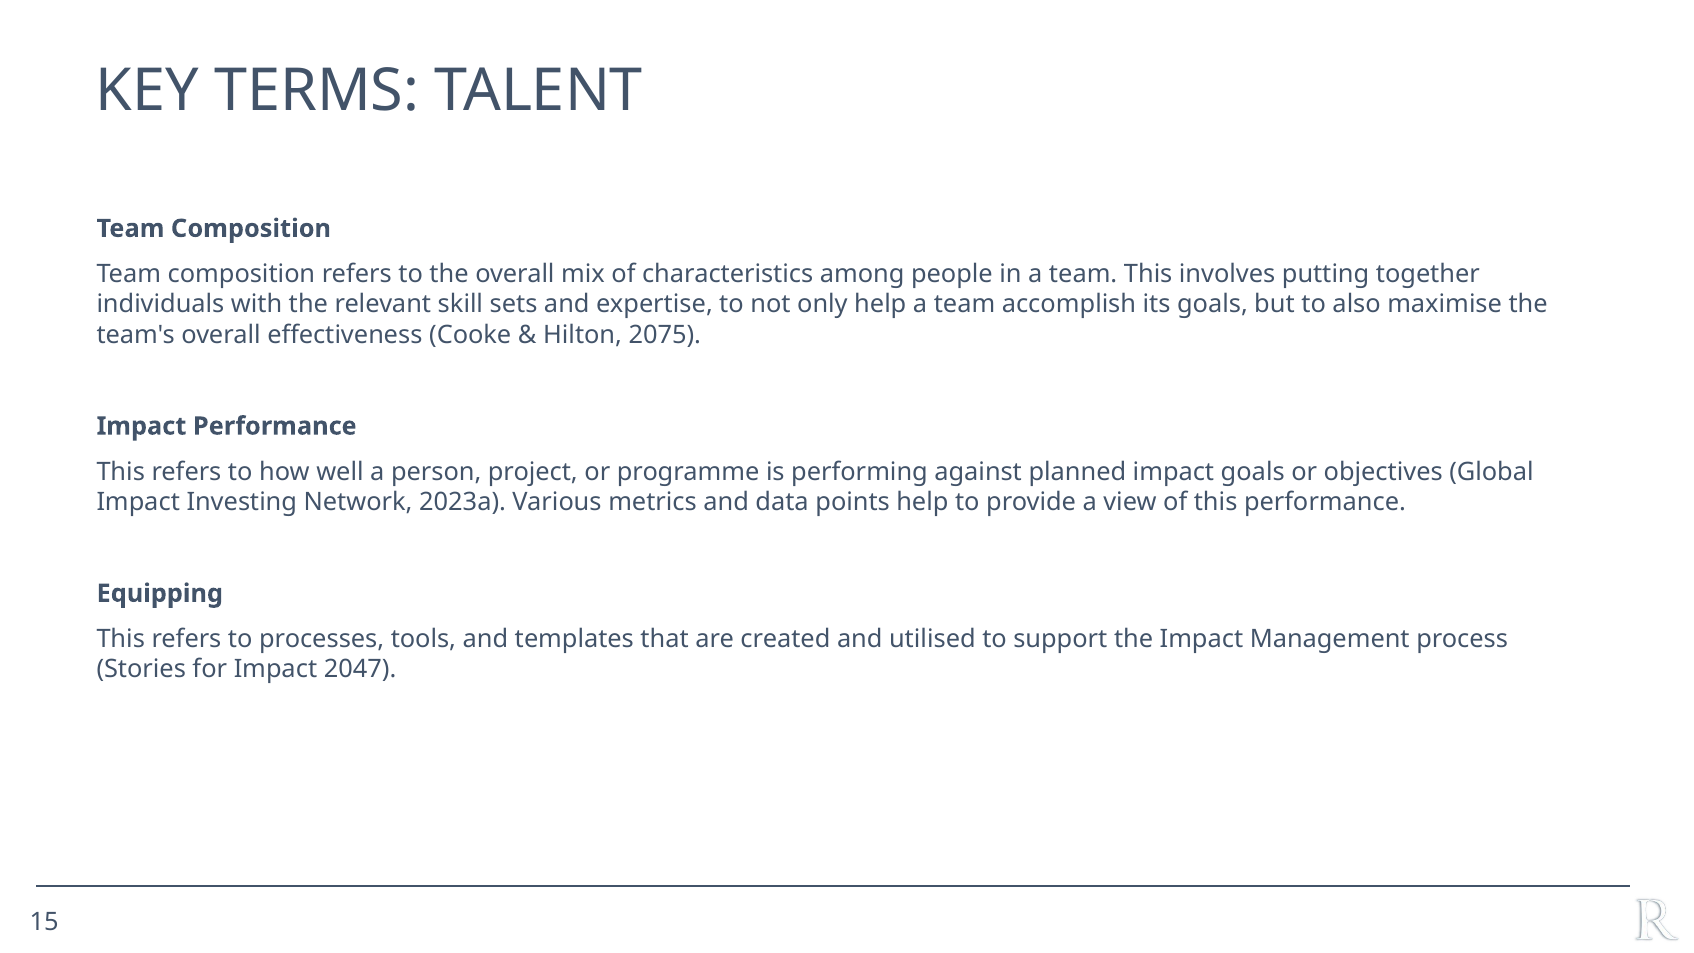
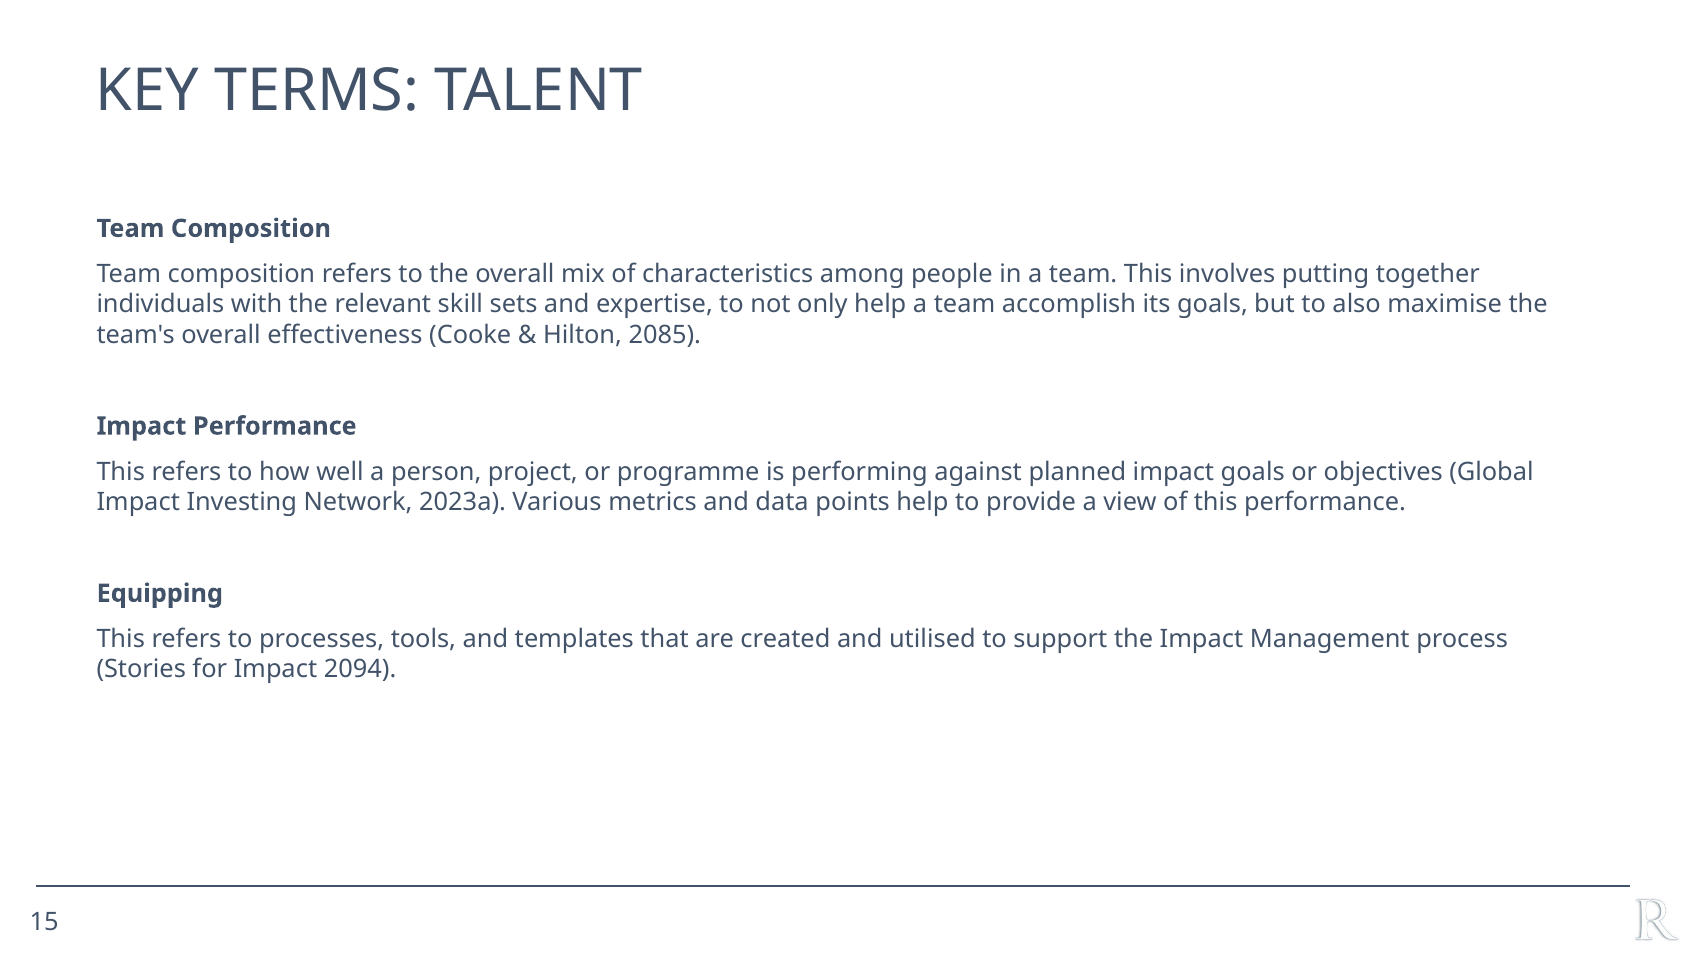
2075: 2075 -> 2085
2047: 2047 -> 2094
